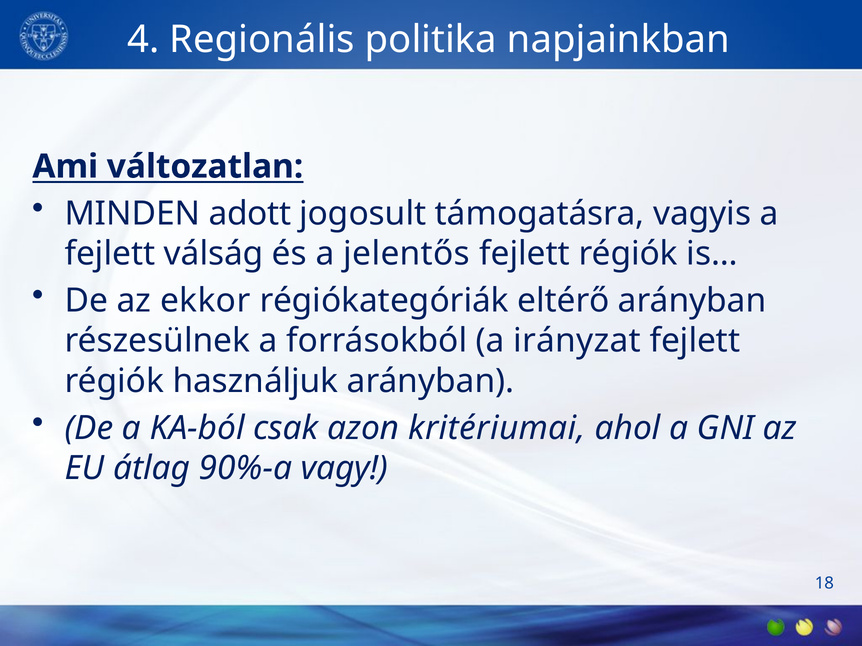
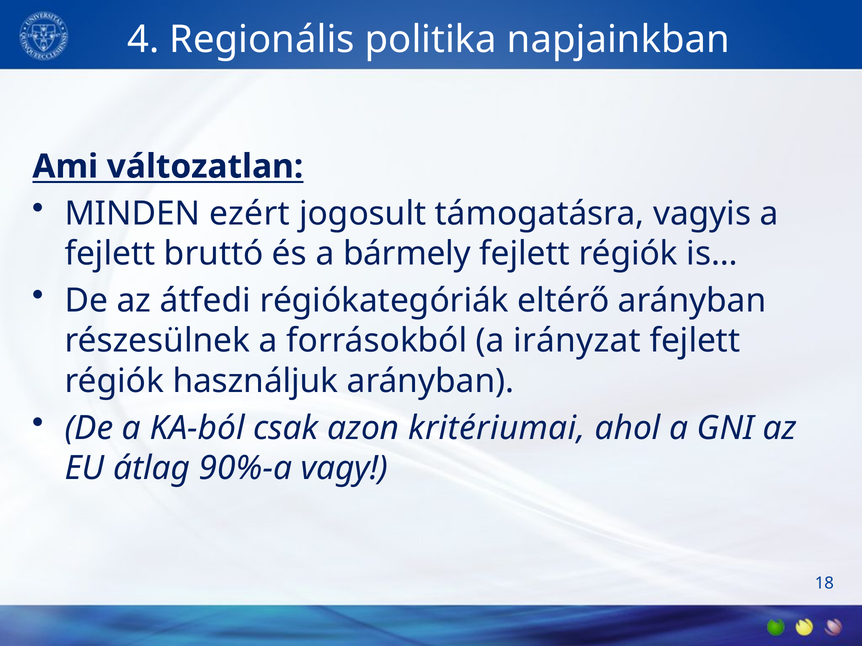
adott: adott -> ezért
válság: válság -> bruttó
jelentős: jelentős -> bármely
ekkor: ekkor -> átfedi
